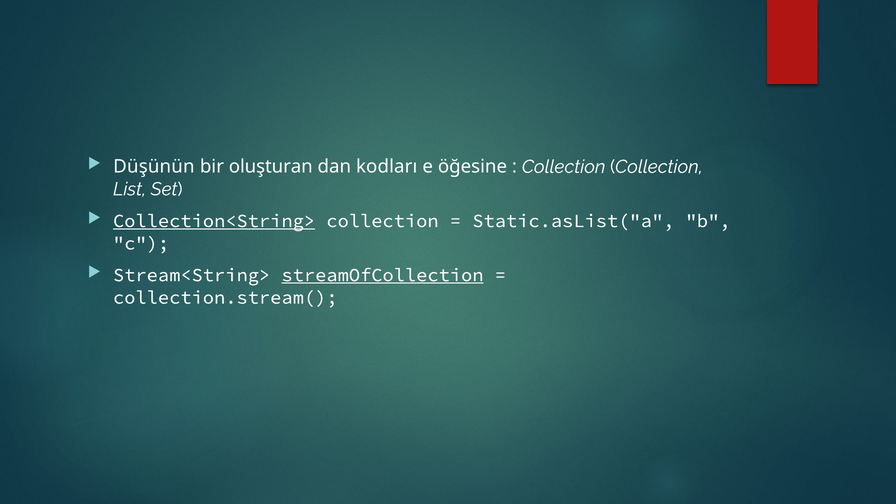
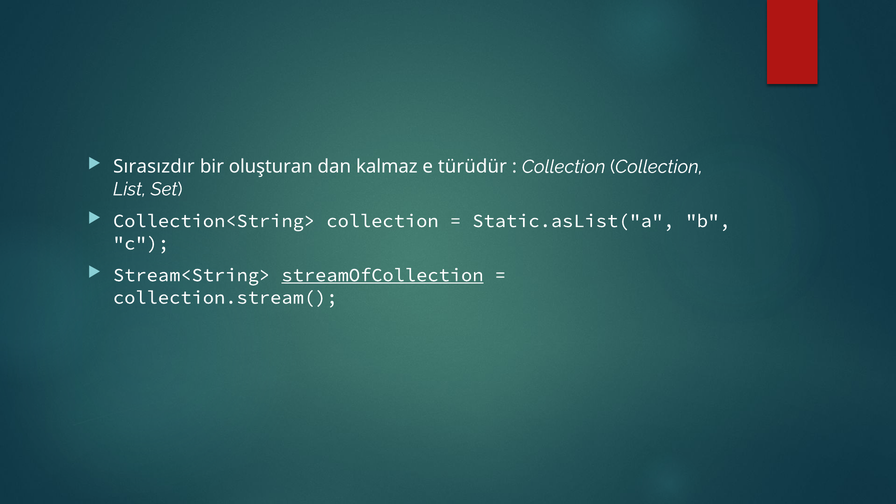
Düşünün: Düşünün -> Sırasızdır
kodları: kodları -> kalmaz
öğesine: öğesine -> türüdür
Collection<String> underline: present -> none
